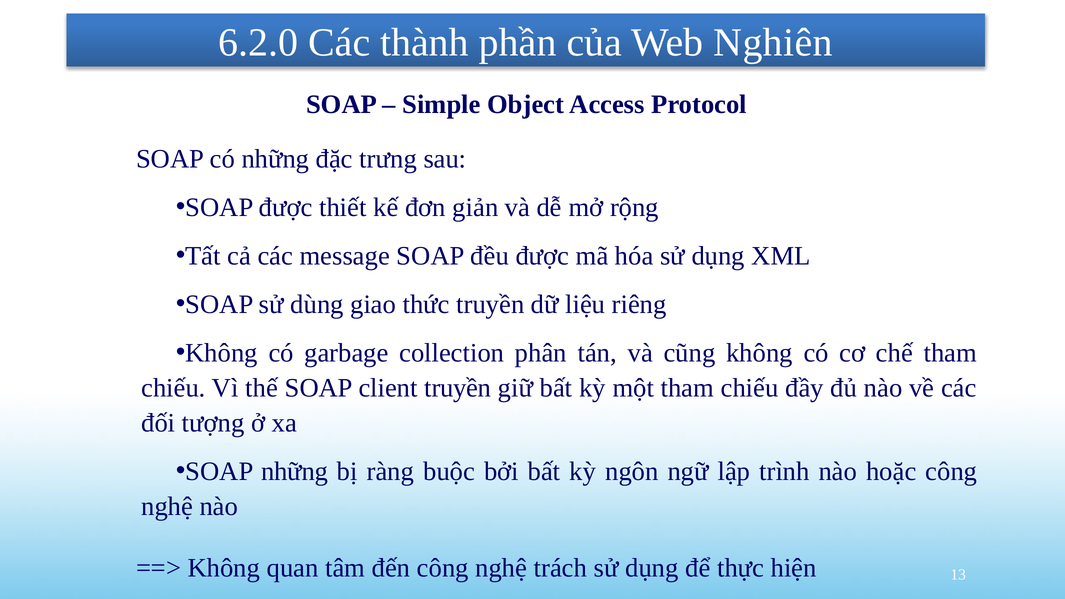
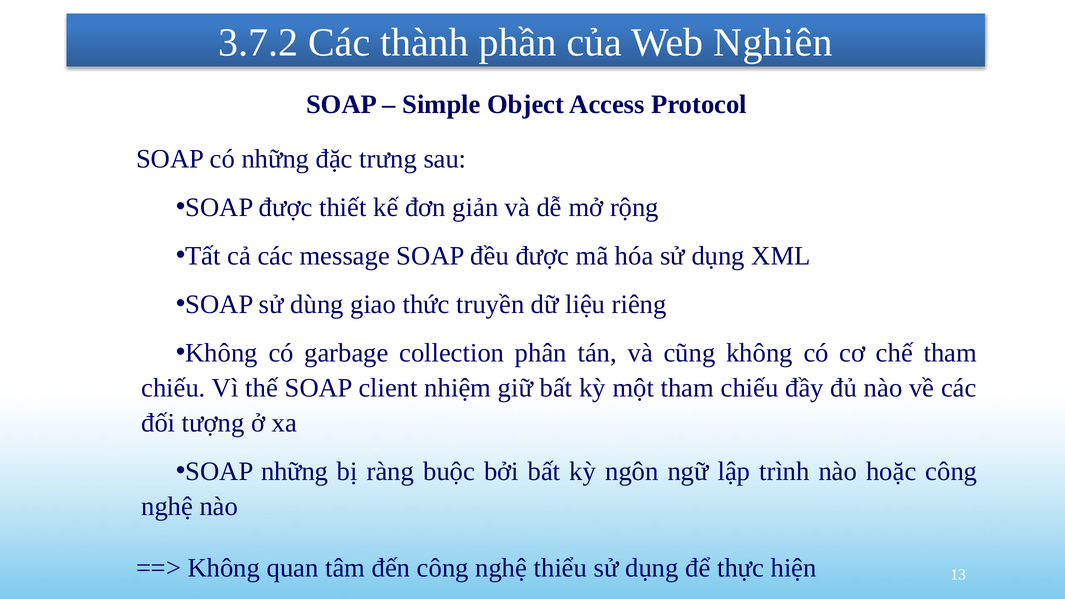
6.2.0: 6.2.0 -> 3.7.2
client truyền: truyền -> nhiệm
trách: trách -> thiểu
